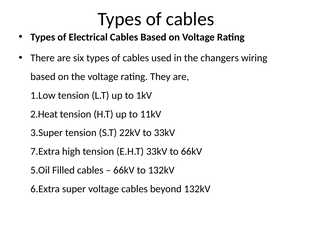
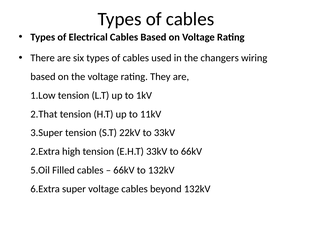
2.Heat: 2.Heat -> 2.That
7.Extra: 7.Extra -> 2.Extra
